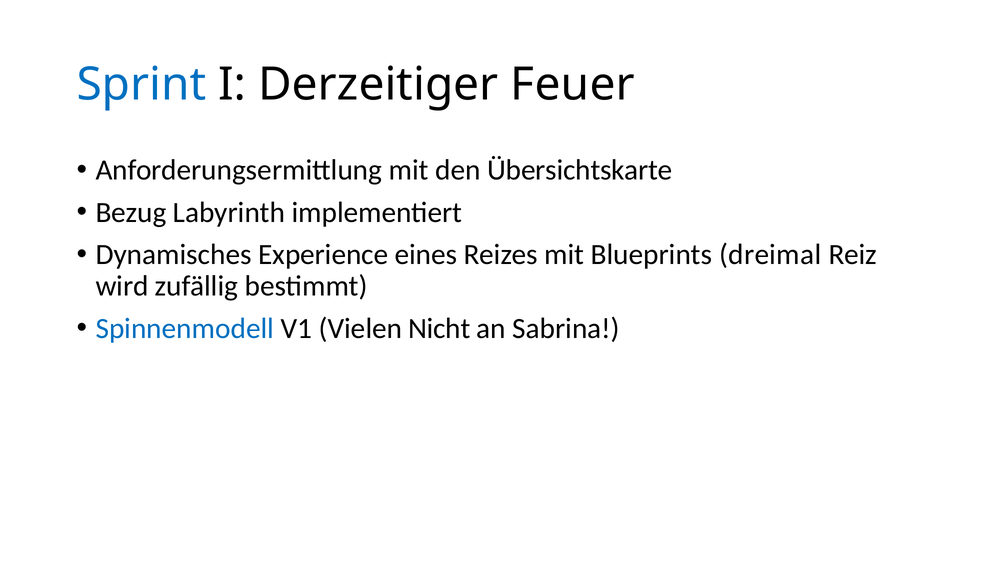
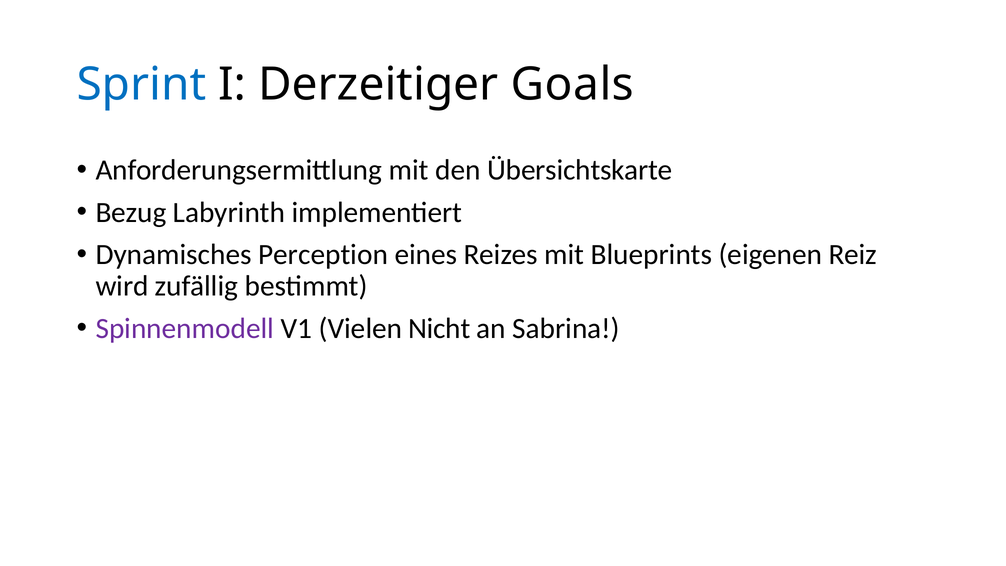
Feuer: Feuer -> Goals
Experience: Experience -> Perception
dreimal: dreimal -> eigenen
Spinnenmodell colour: blue -> purple
